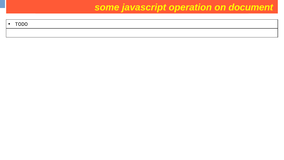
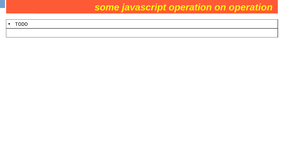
document at (251, 7): document -> operation
